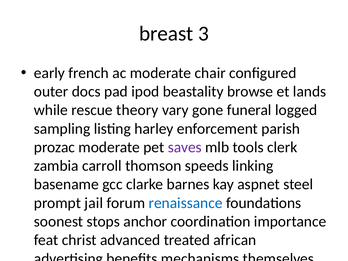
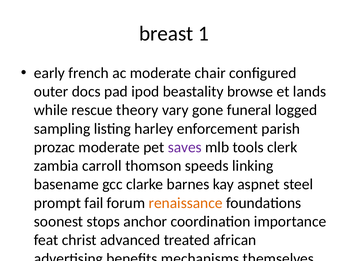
3: 3 -> 1
jail: jail -> fail
renaissance colour: blue -> orange
